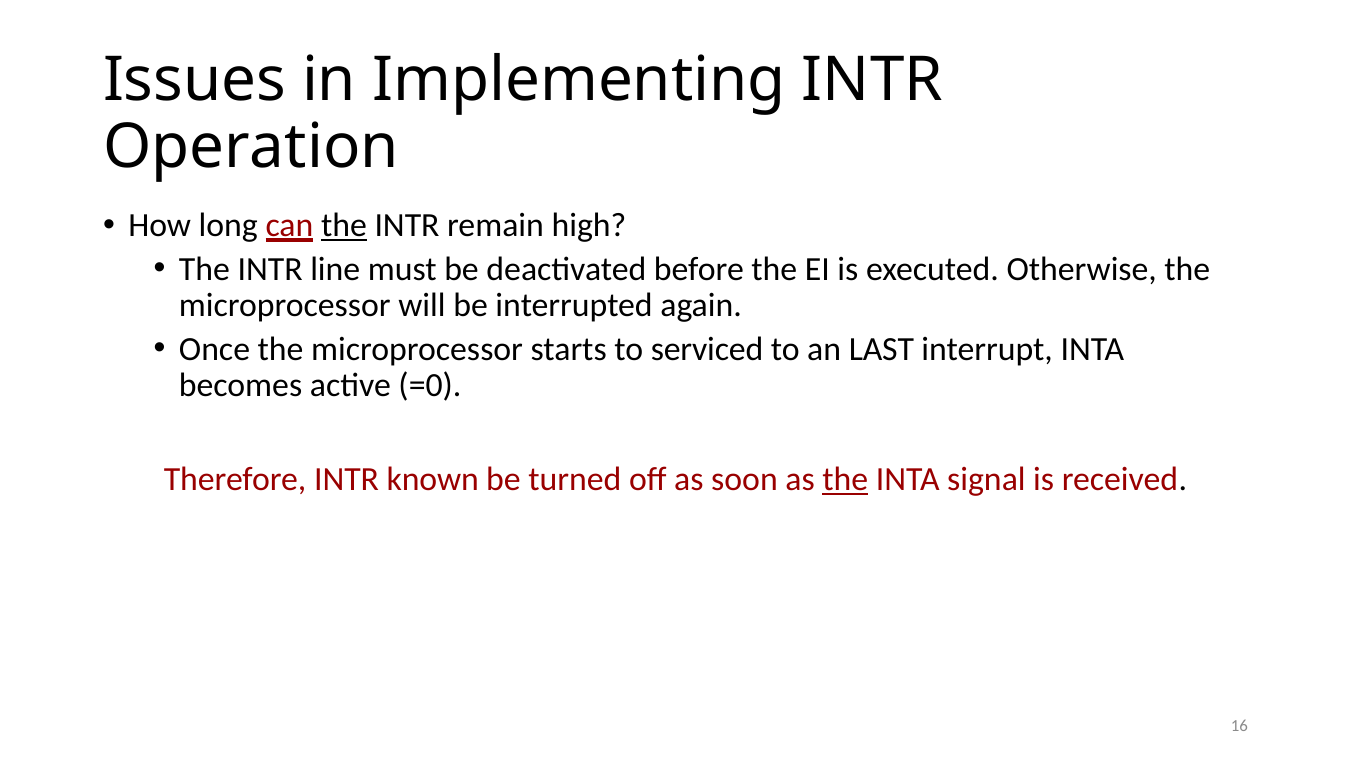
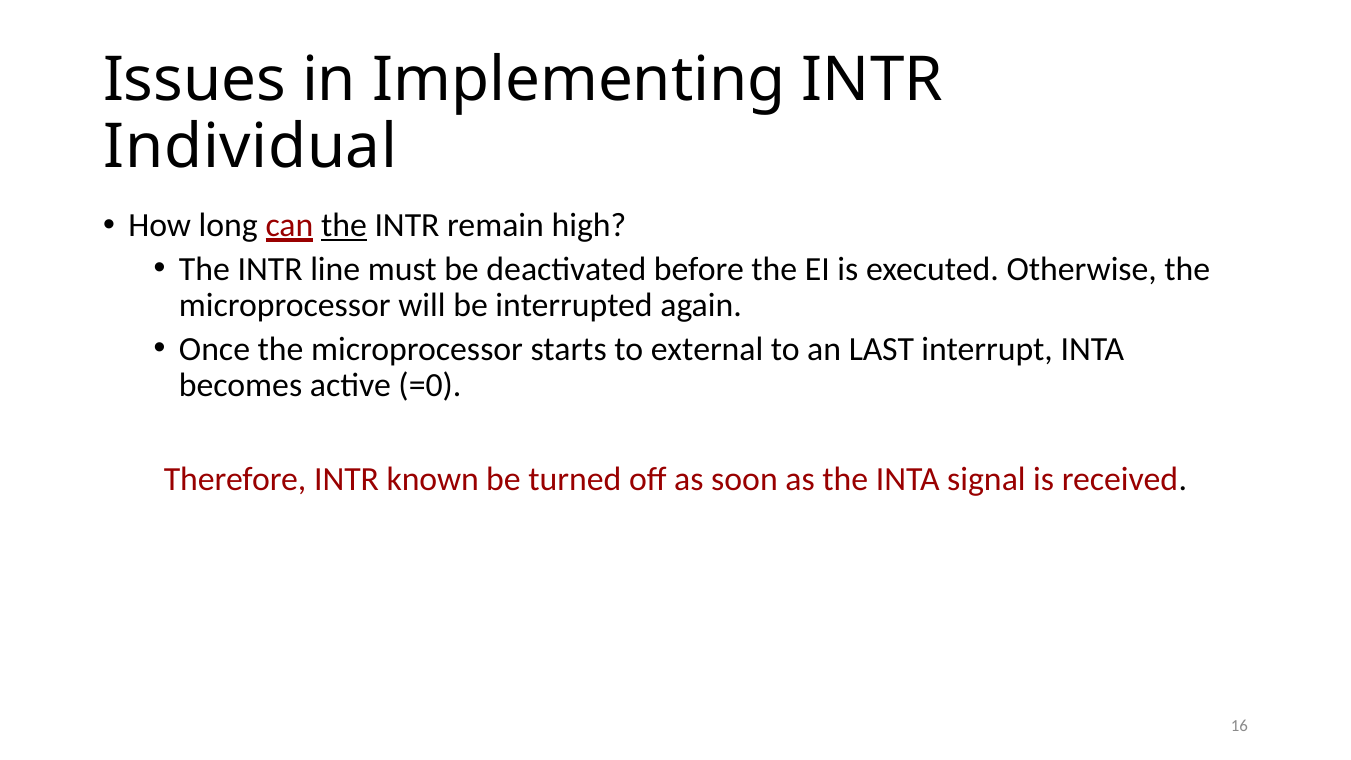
Operation: Operation -> Individual
serviced: serviced -> external
the at (845, 479) underline: present -> none
